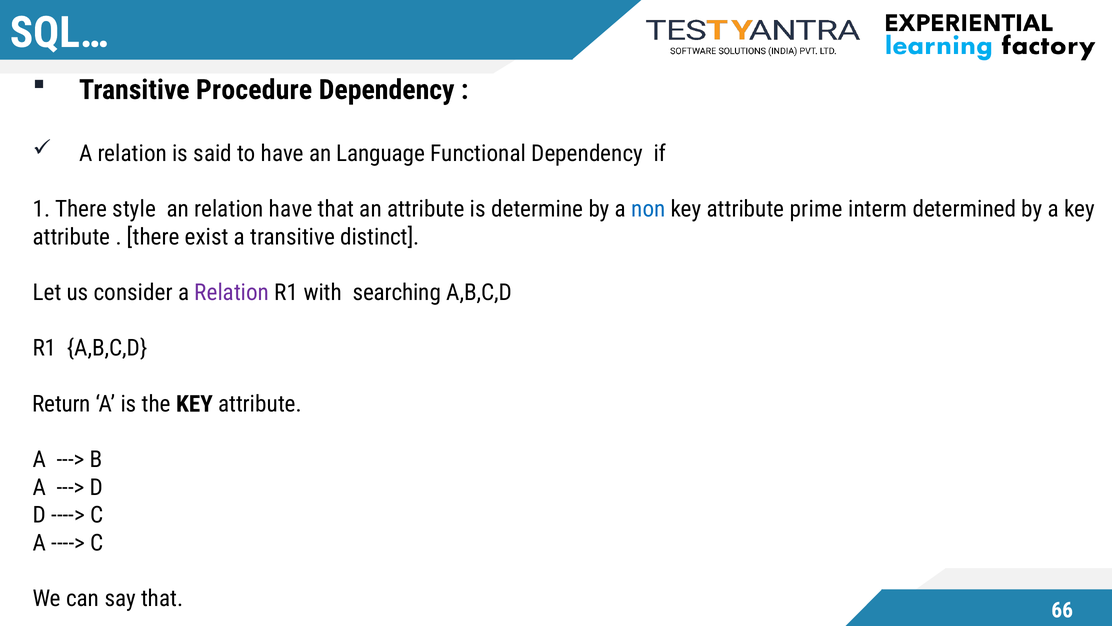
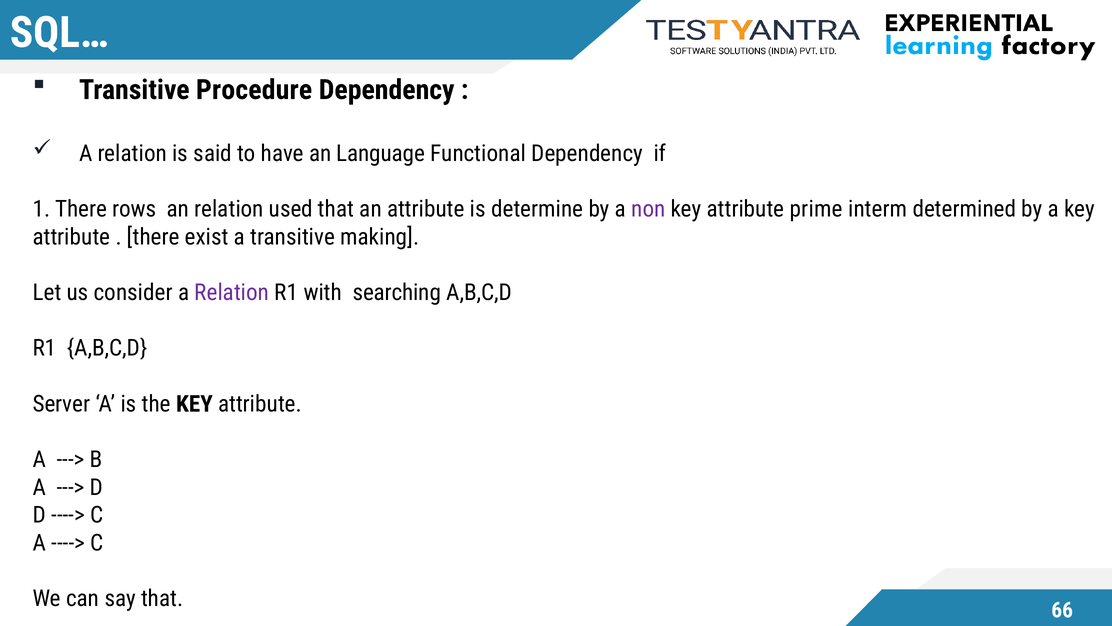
style: style -> rows
relation have: have -> used
non colour: blue -> purple
distinct: distinct -> making
Return: Return -> Server
